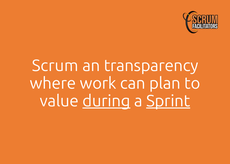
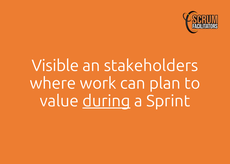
Scrum: Scrum -> Visible
transparency: transparency -> stakeholders
Sprint underline: present -> none
